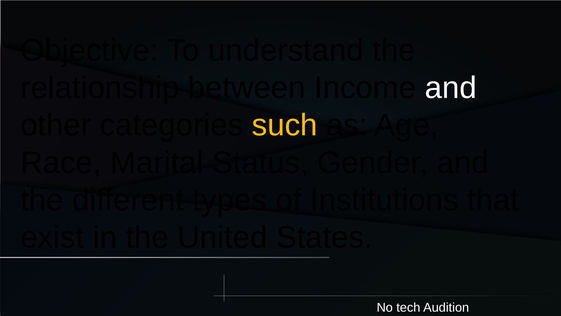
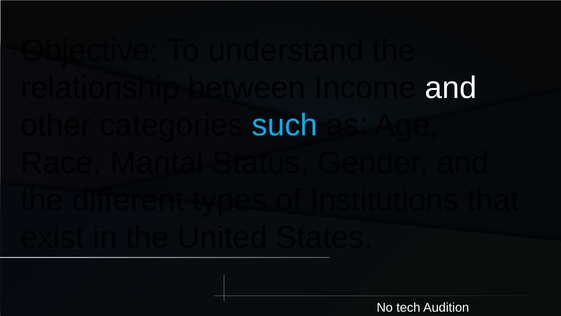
such colour: yellow -> light blue
